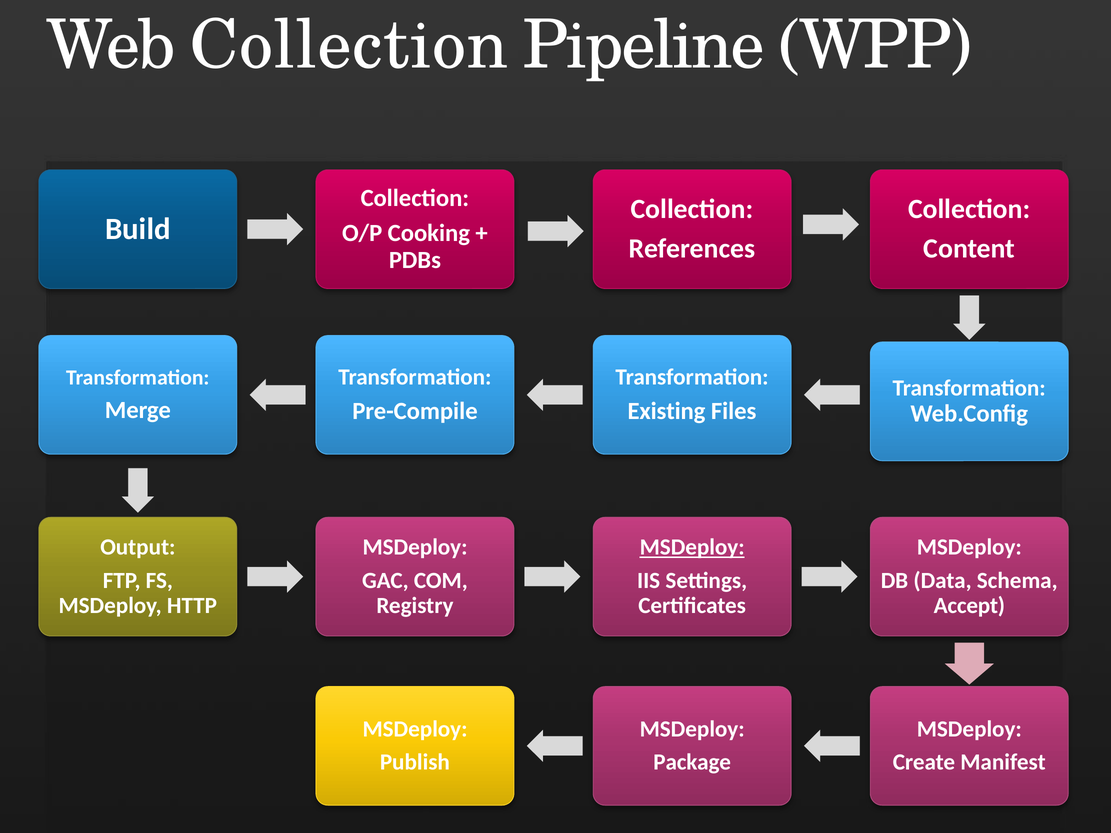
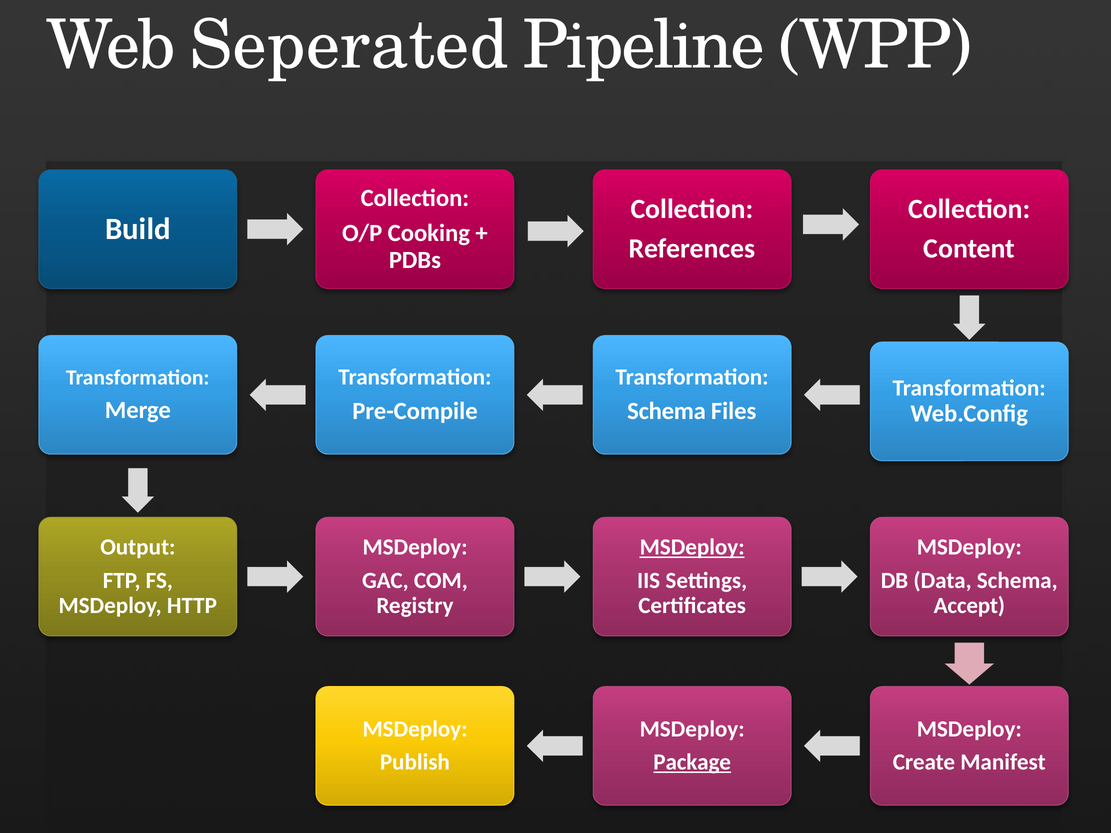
Web Collection: Collection -> Seperated
Existing at (666, 411): Existing -> Schema
Package underline: none -> present
